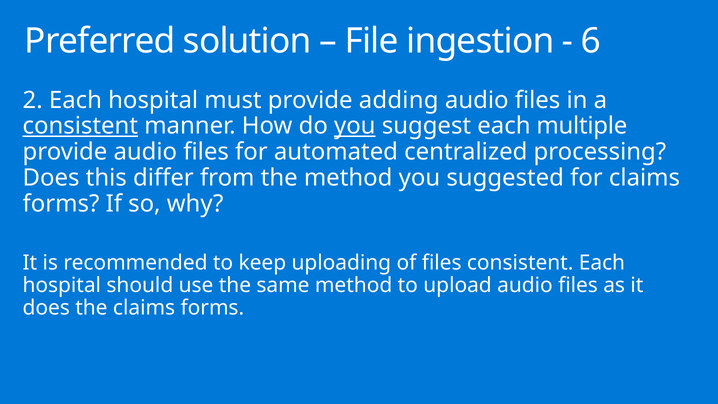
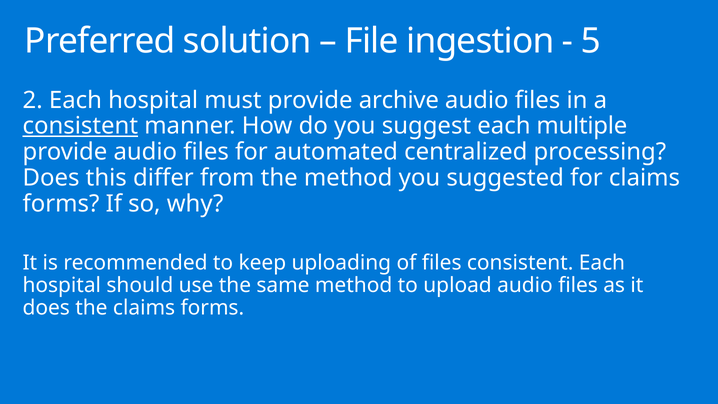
6: 6 -> 5
adding: adding -> archive
you at (355, 126) underline: present -> none
